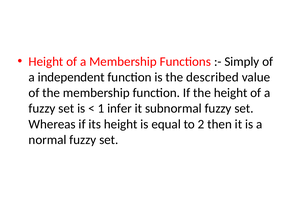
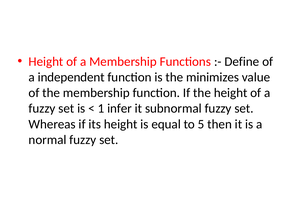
Simply: Simply -> Define
described: described -> minimizes
2: 2 -> 5
